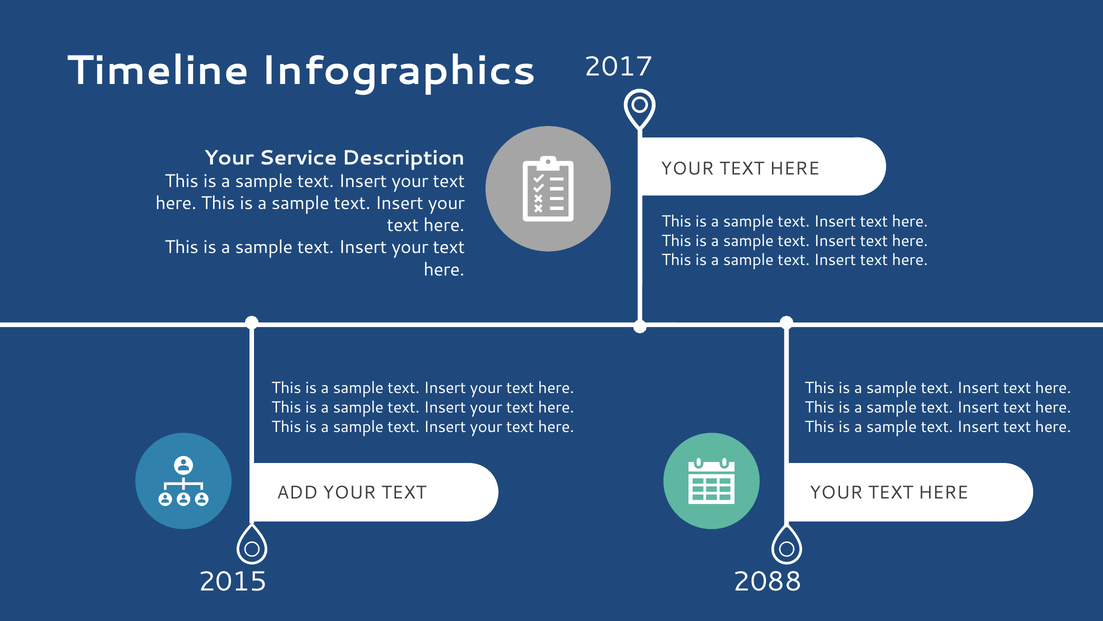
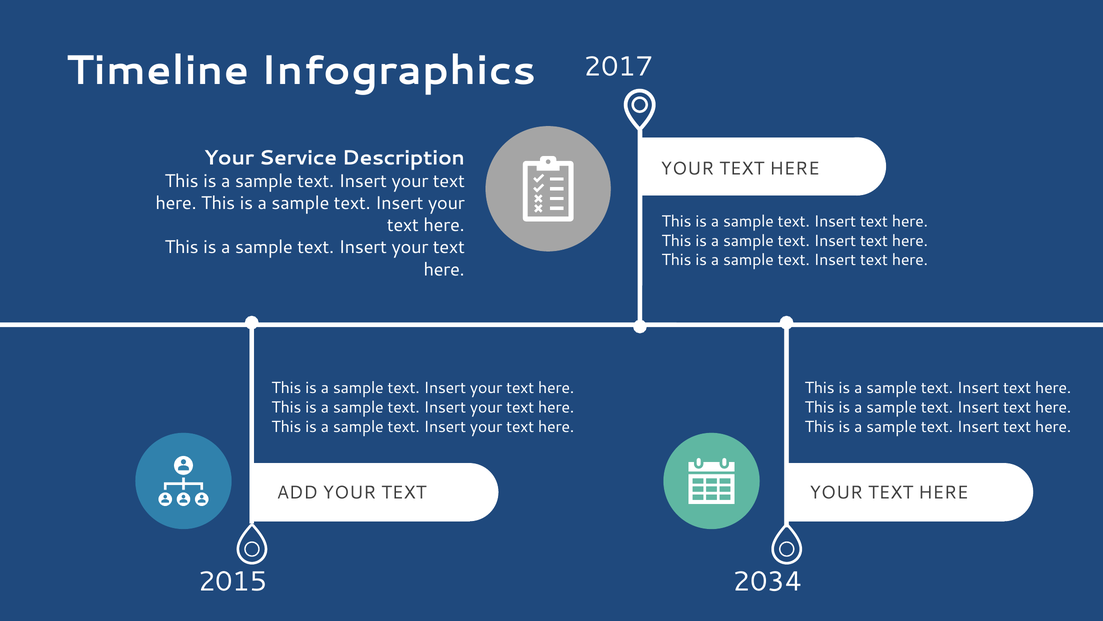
2088: 2088 -> 2034
